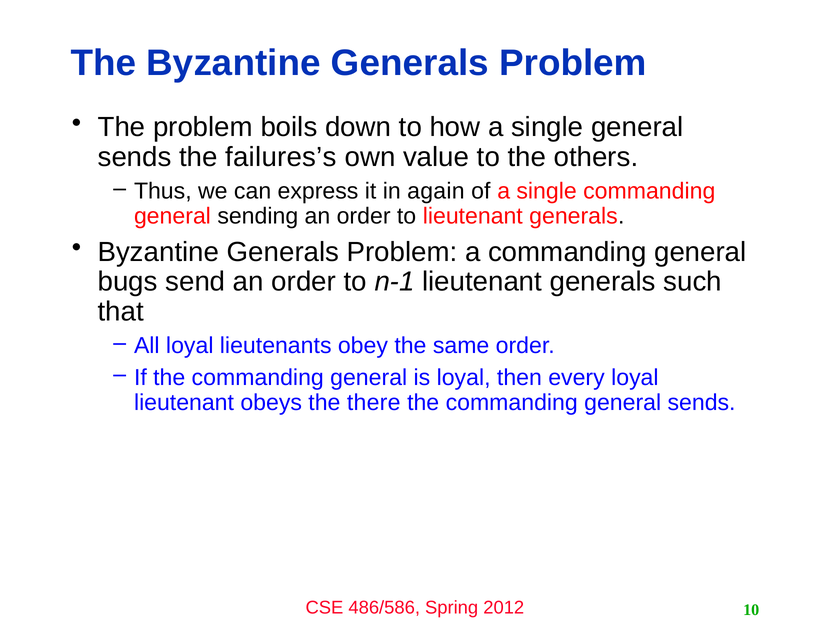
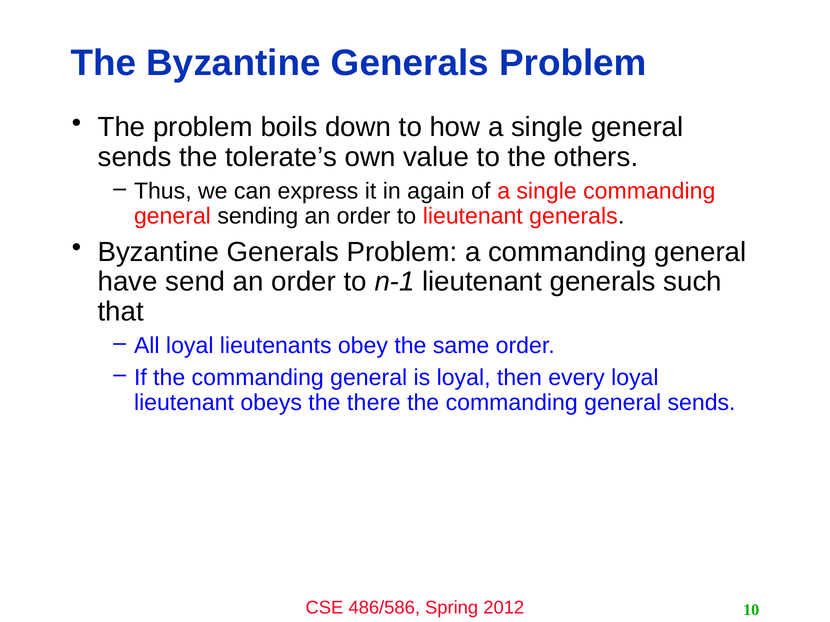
failures’s: failures’s -> tolerate’s
bugs: bugs -> have
